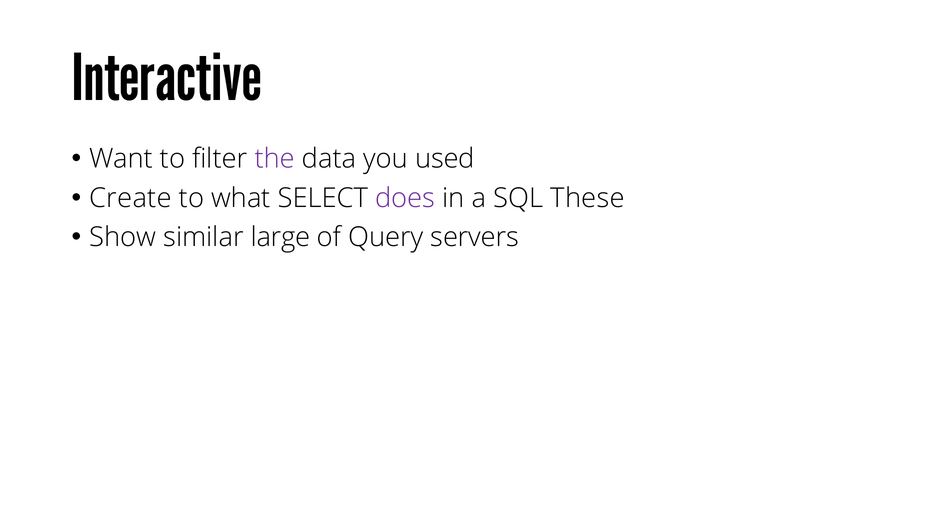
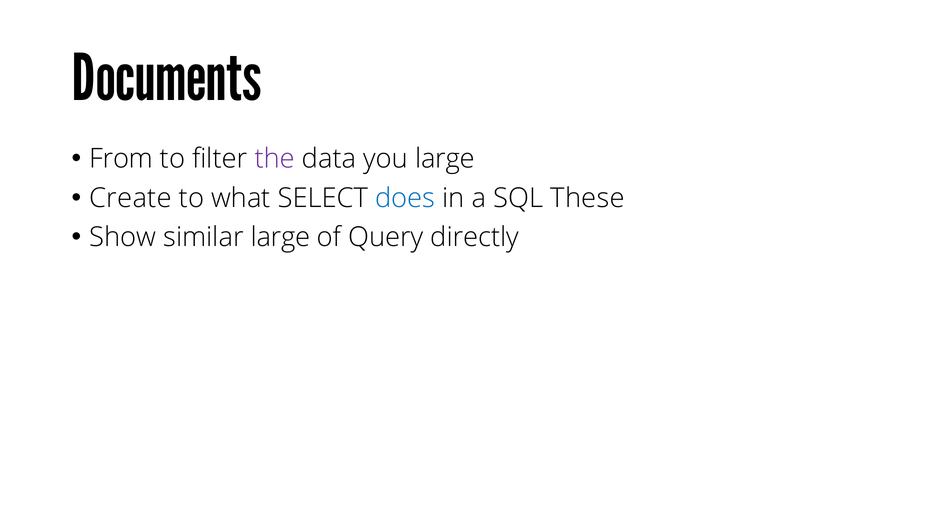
Interactive: Interactive -> Documents
Want: Want -> From
you used: used -> large
does colour: purple -> blue
servers: servers -> directly
